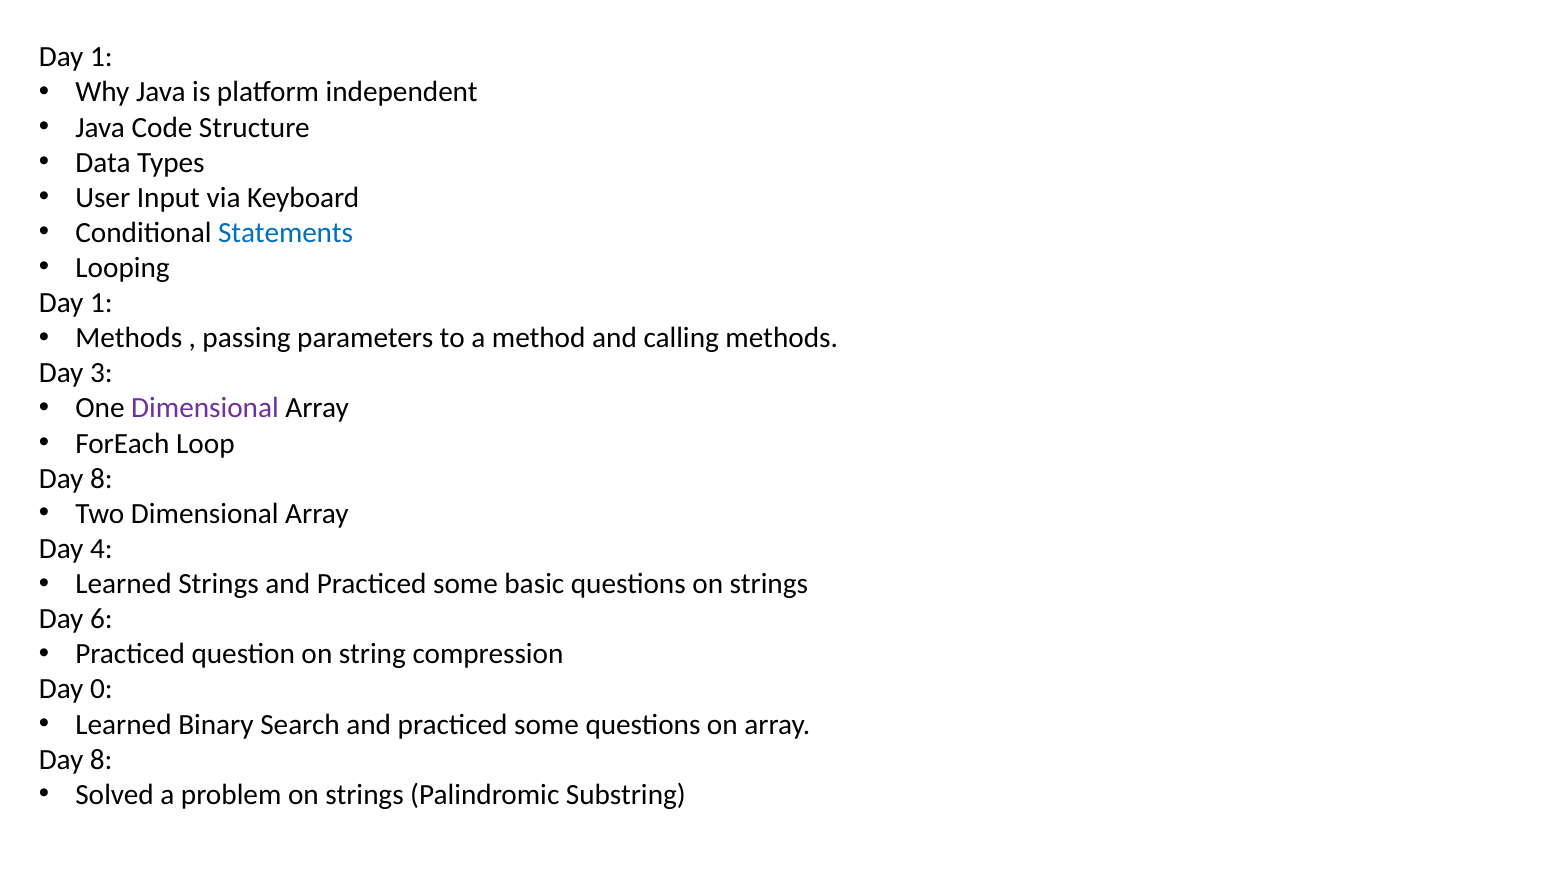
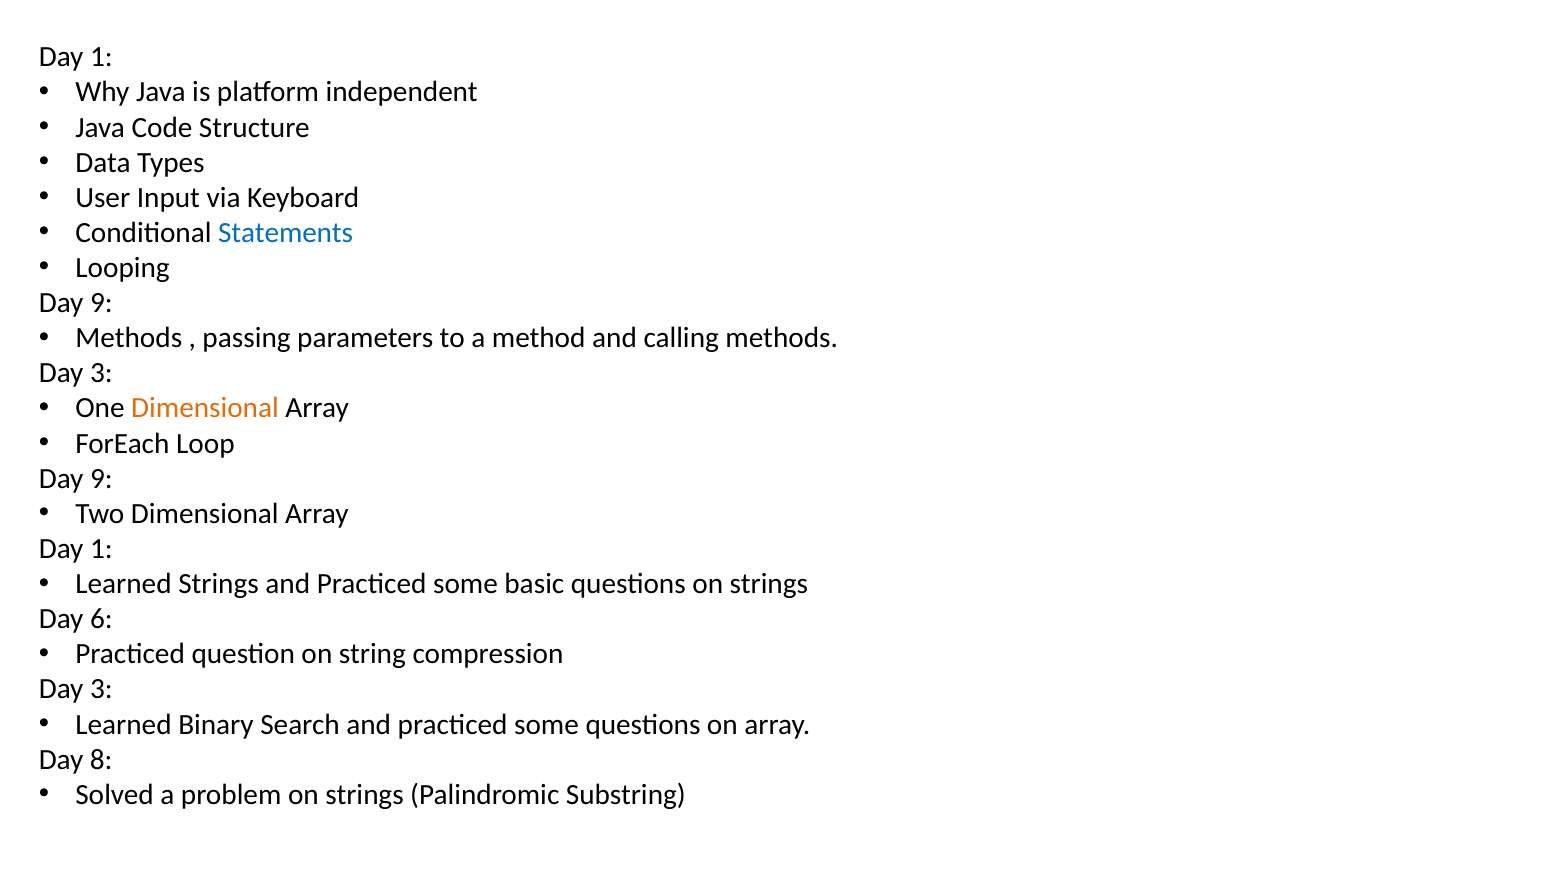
1 at (101, 303): 1 -> 9
Dimensional at (205, 408) colour: purple -> orange
8 at (101, 479): 8 -> 9
4 at (101, 549): 4 -> 1
0 at (101, 689): 0 -> 3
